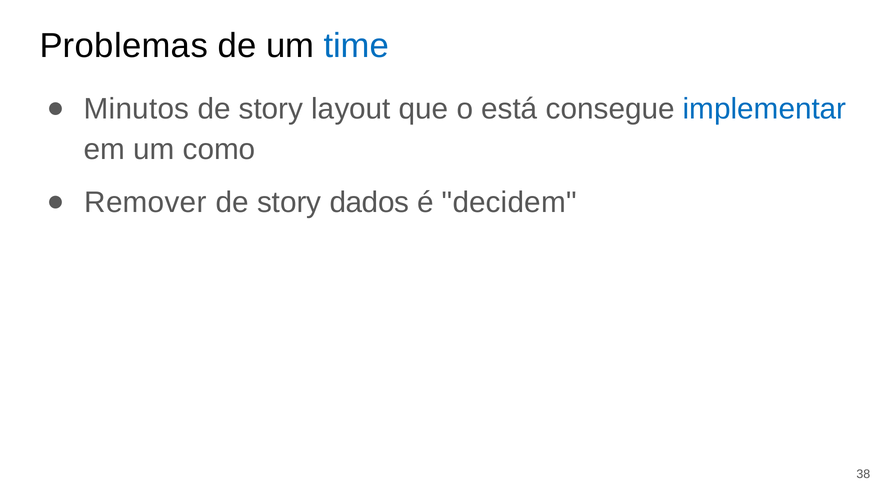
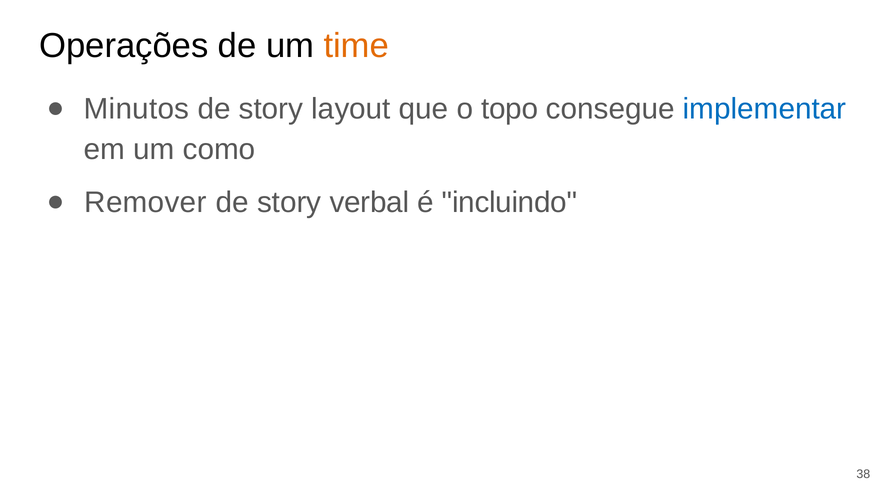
Problemas: Problemas -> Operações
time colour: blue -> orange
está: está -> topo
dados: dados -> verbal
decidem: decidem -> incluindo
